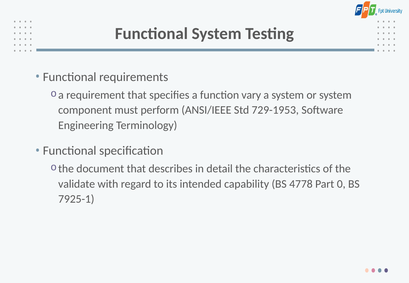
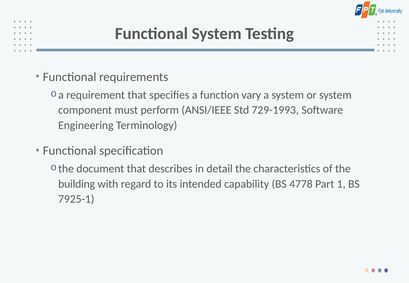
729-1953: 729-1953 -> 729-1993
validate: validate -> building
0: 0 -> 1
